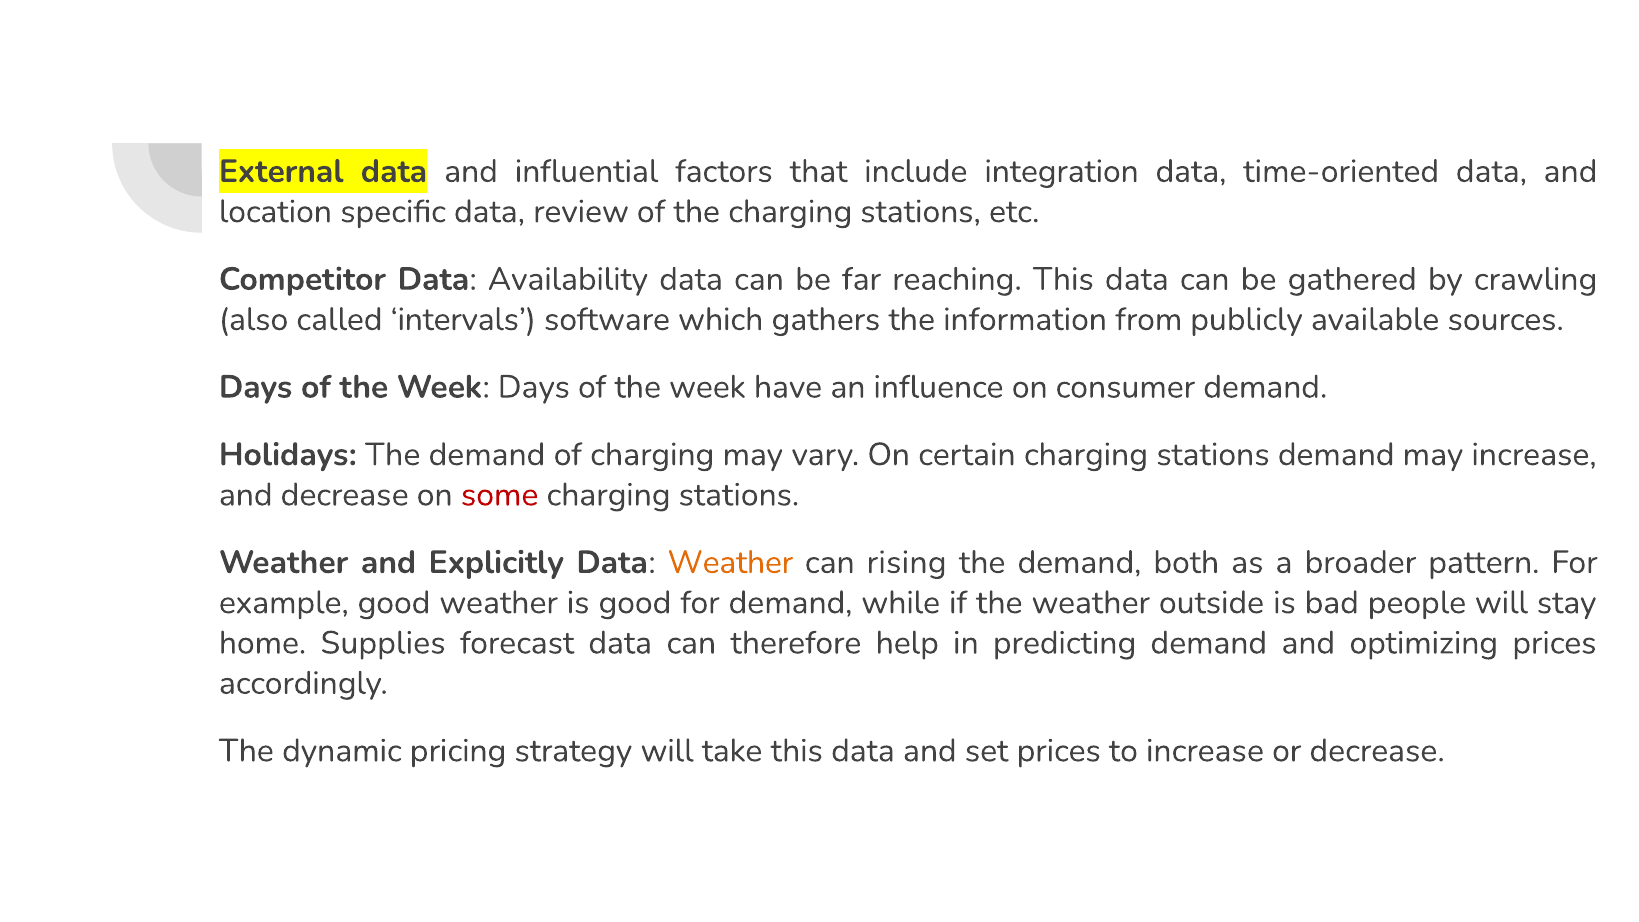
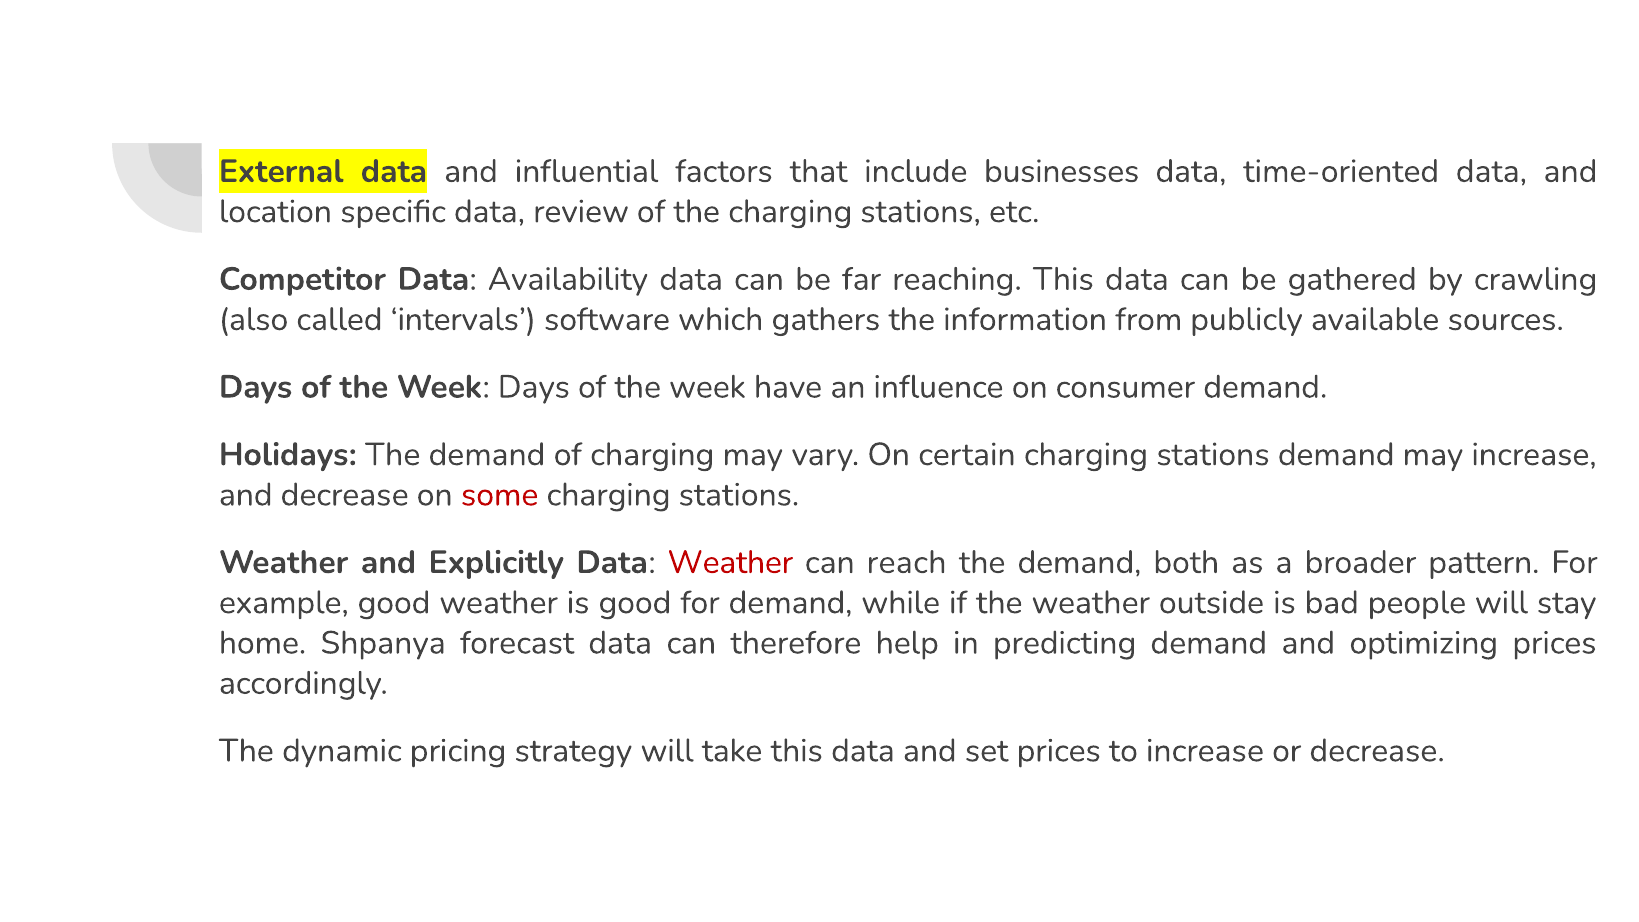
integration: integration -> businesses
Weather at (730, 562) colour: orange -> red
rising: rising -> reach
Supplies: Supplies -> Shpanya
